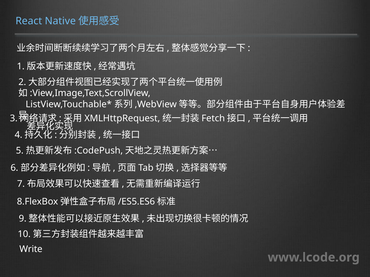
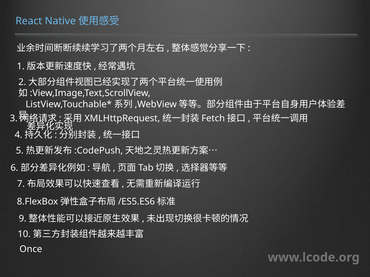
Write: Write -> Once
